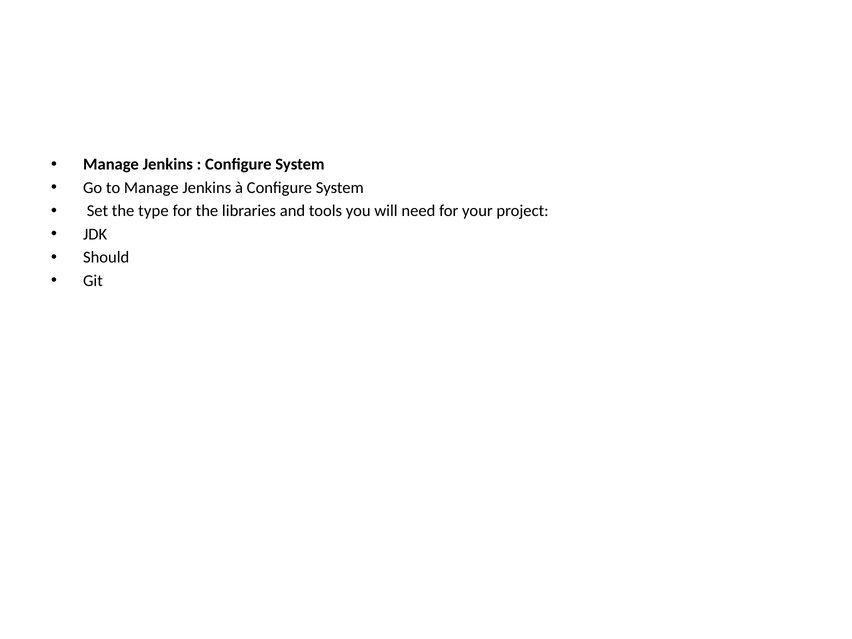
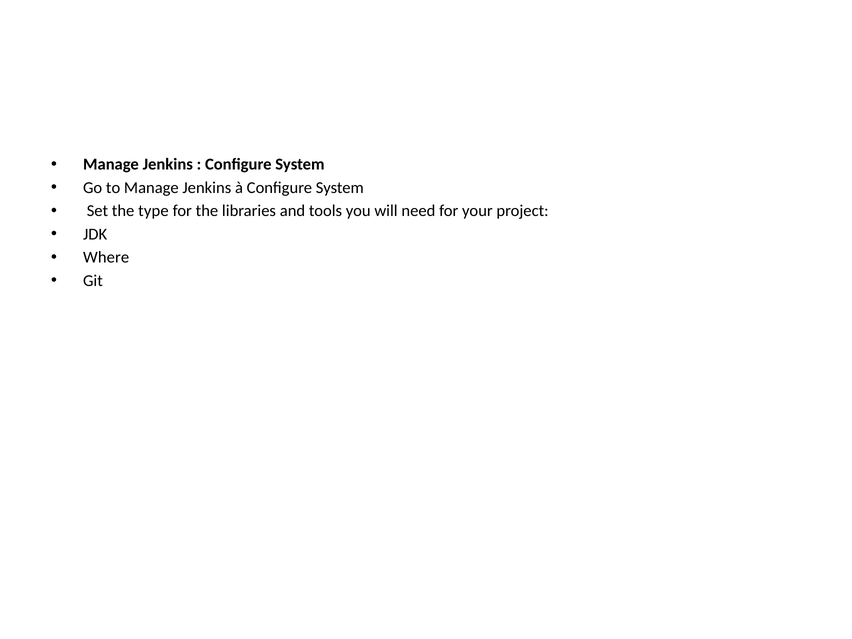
Should: Should -> Where
